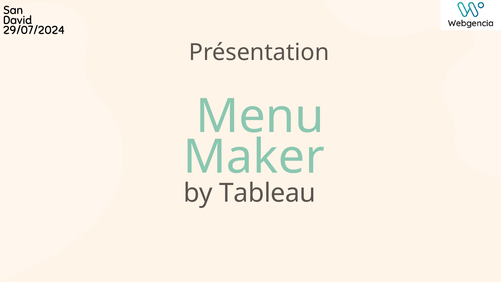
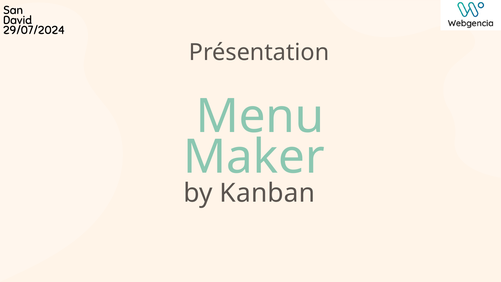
Tableau: Tableau -> Kanban
